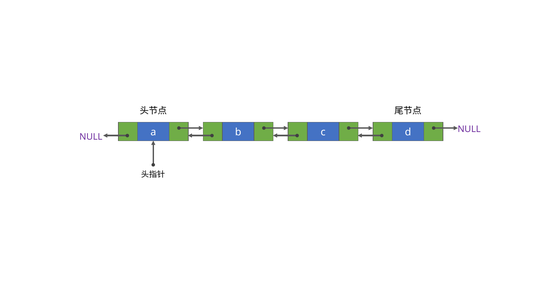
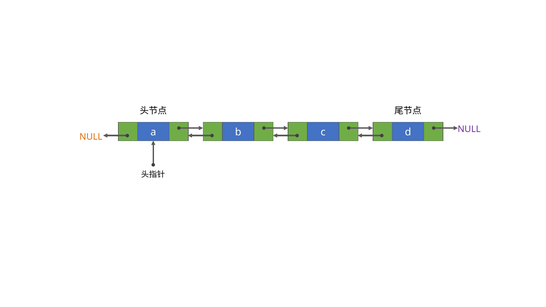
NULL at (91, 137) colour: purple -> orange
